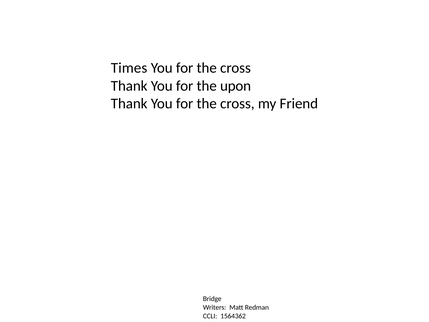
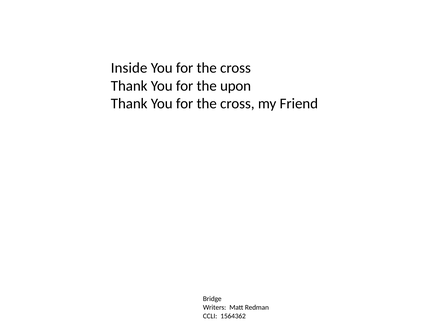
Times: Times -> Inside
